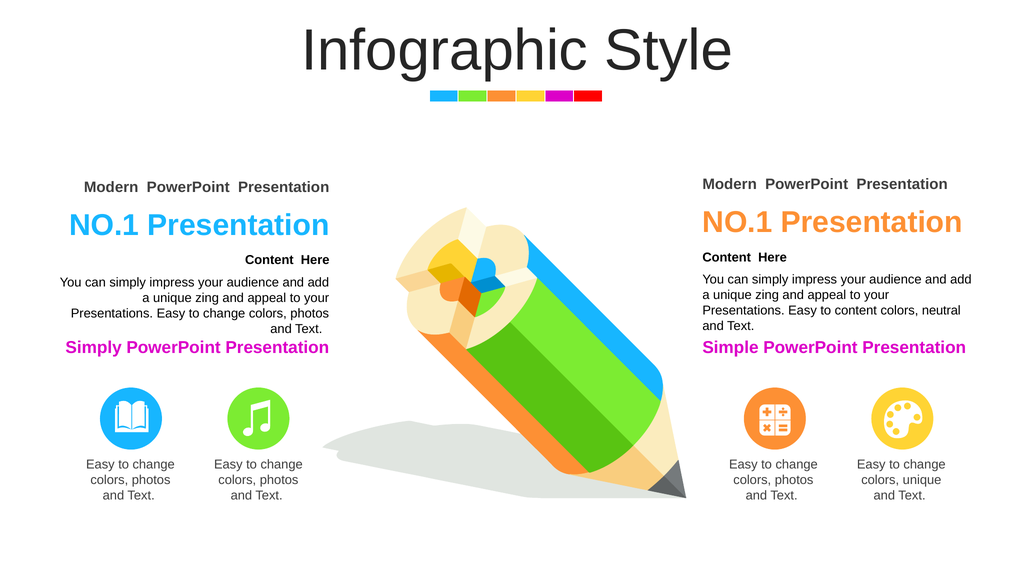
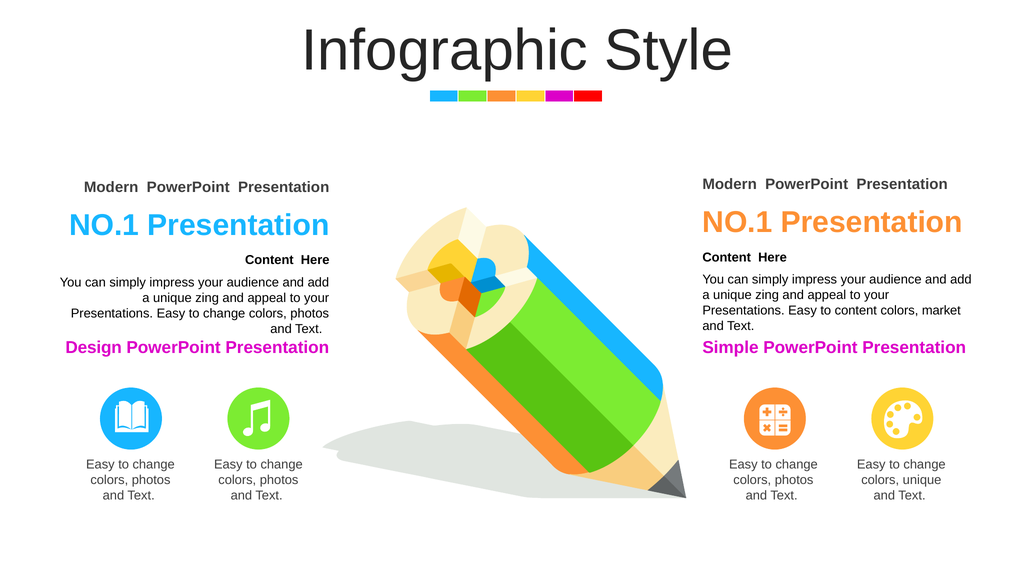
neutral: neutral -> market
Simply at (94, 347): Simply -> Design
